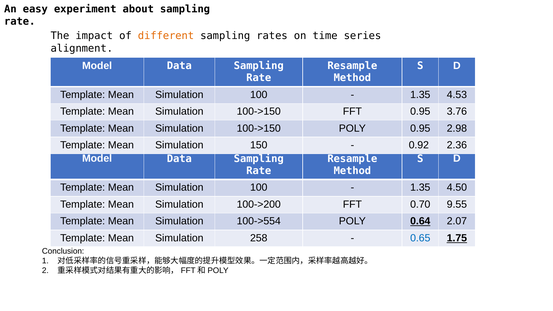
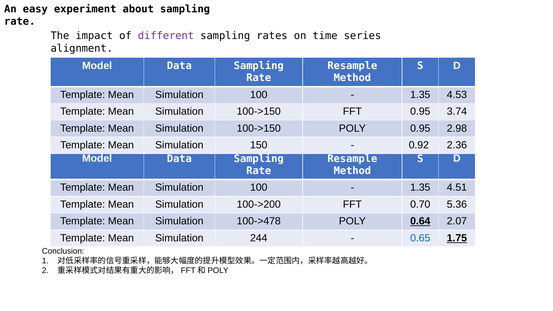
different colour: orange -> purple
3.76: 3.76 -> 3.74
4.50: 4.50 -> 4.51
9.55: 9.55 -> 5.36
100->554: 100->554 -> 100->478
258: 258 -> 244
